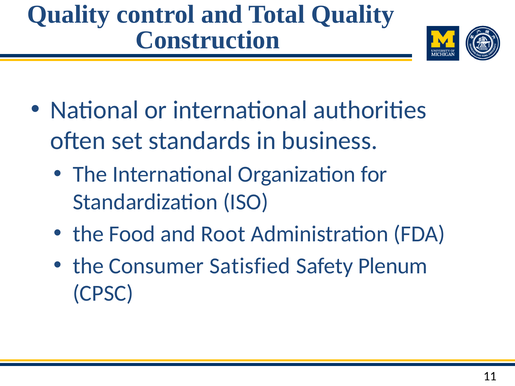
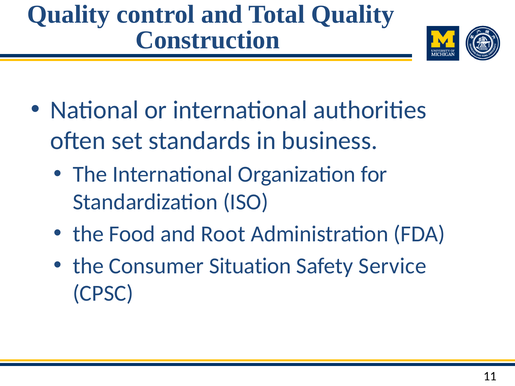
Satisfied: Satisfied -> Situation
Plenum: Plenum -> Service
